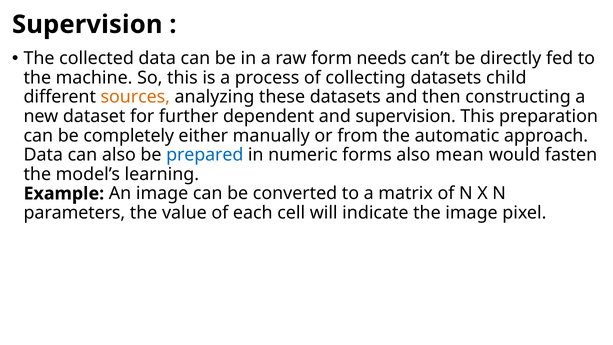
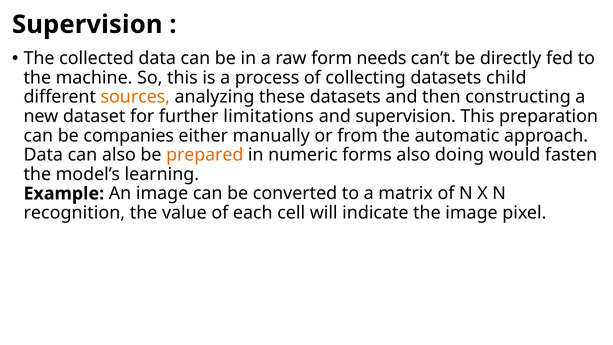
dependent: dependent -> limitations
completely: completely -> companies
prepared colour: blue -> orange
mean: mean -> doing
parameters: parameters -> recognition
